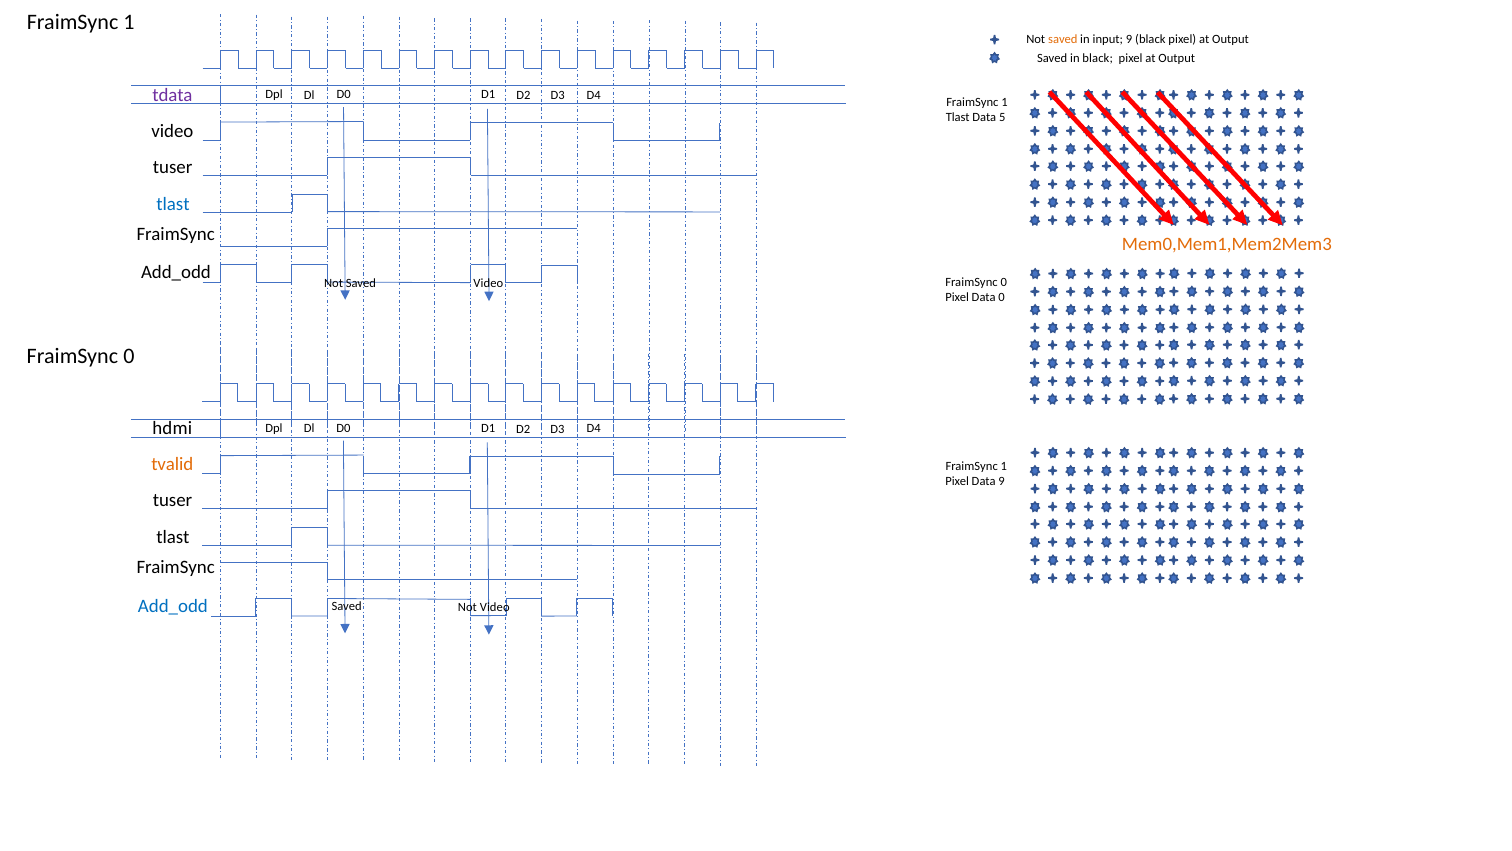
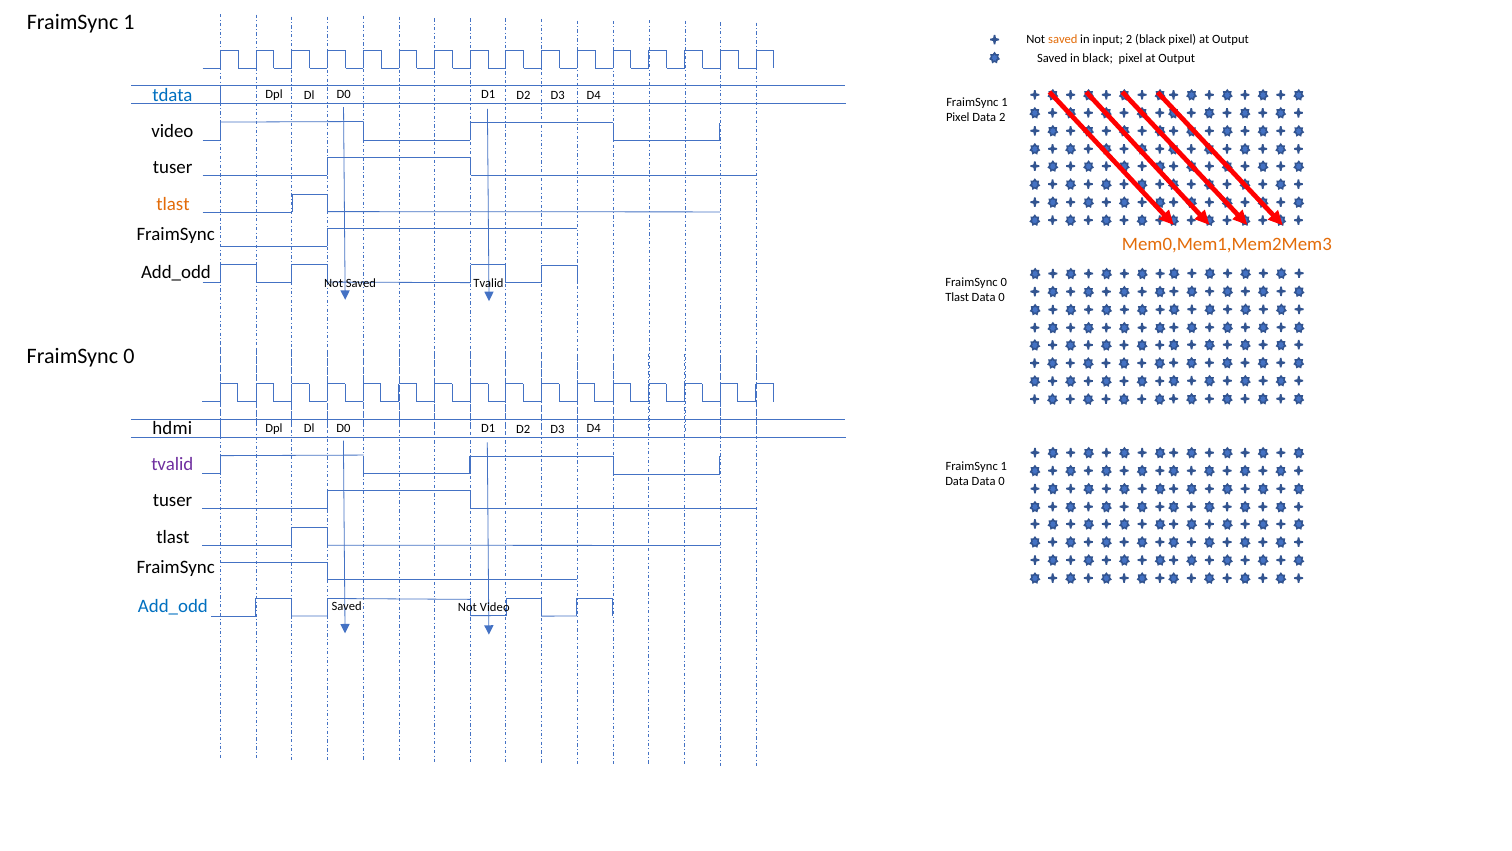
input 9: 9 -> 2
tdata colour: purple -> blue
Tlast at (958, 117): Tlast -> Pixel
Data 5: 5 -> 2
tlast at (173, 204) colour: blue -> orange
Saved Video: Video -> Tvalid
Pixel at (957, 298): Pixel -> Tlast
tvalid at (172, 464) colour: orange -> purple
Pixel at (957, 481): Pixel -> Data
9 at (1002, 481): 9 -> 0
